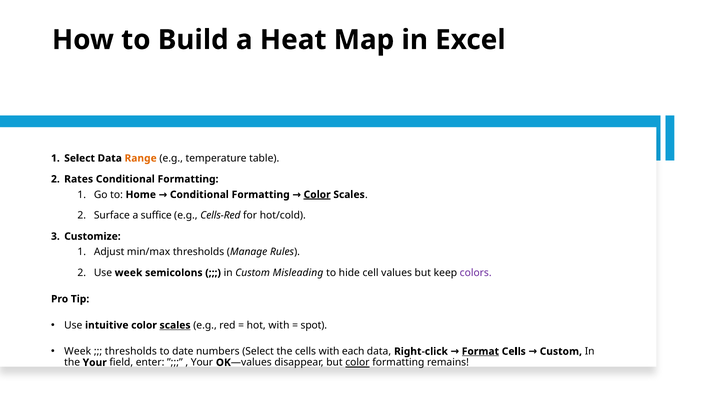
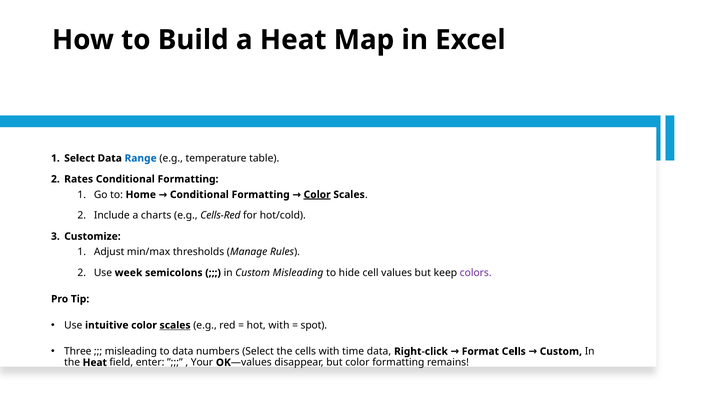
Range colour: orange -> blue
Surface: Surface -> Include
suffice: suffice -> charts
Week at (78, 351): Week -> Three
thresholds at (131, 351): thresholds -> misleading
to date: date -> data
each: each -> time
Format underline: present -> none
the Your: Your -> Heat
color at (357, 362) underline: present -> none
